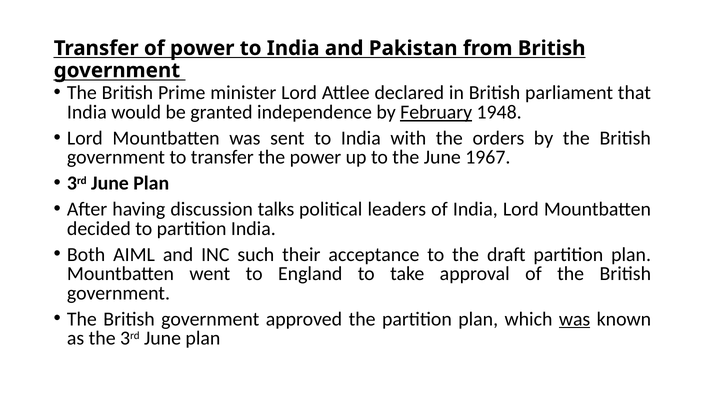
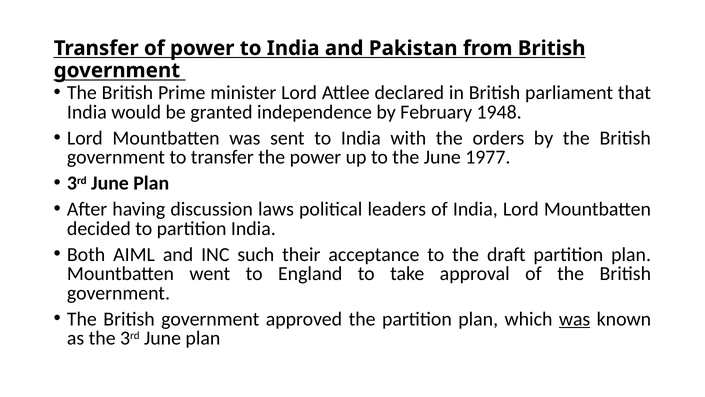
February underline: present -> none
1967: 1967 -> 1977
talks: talks -> laws
